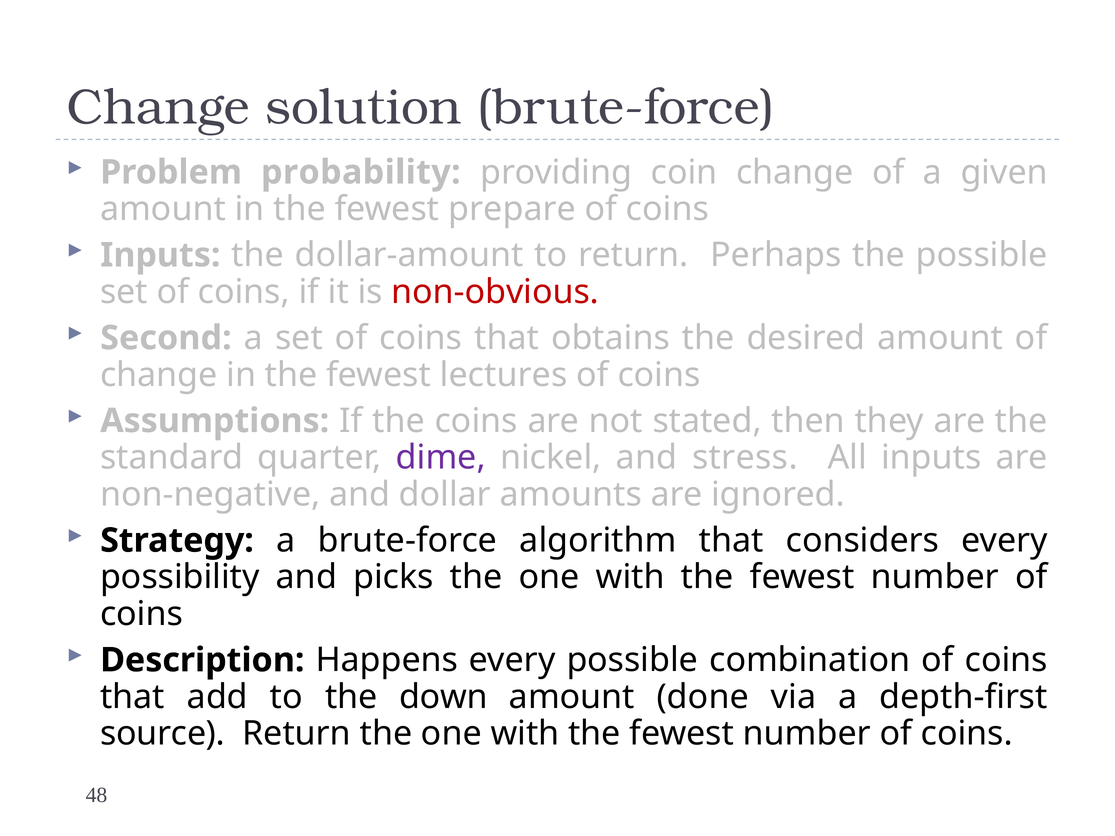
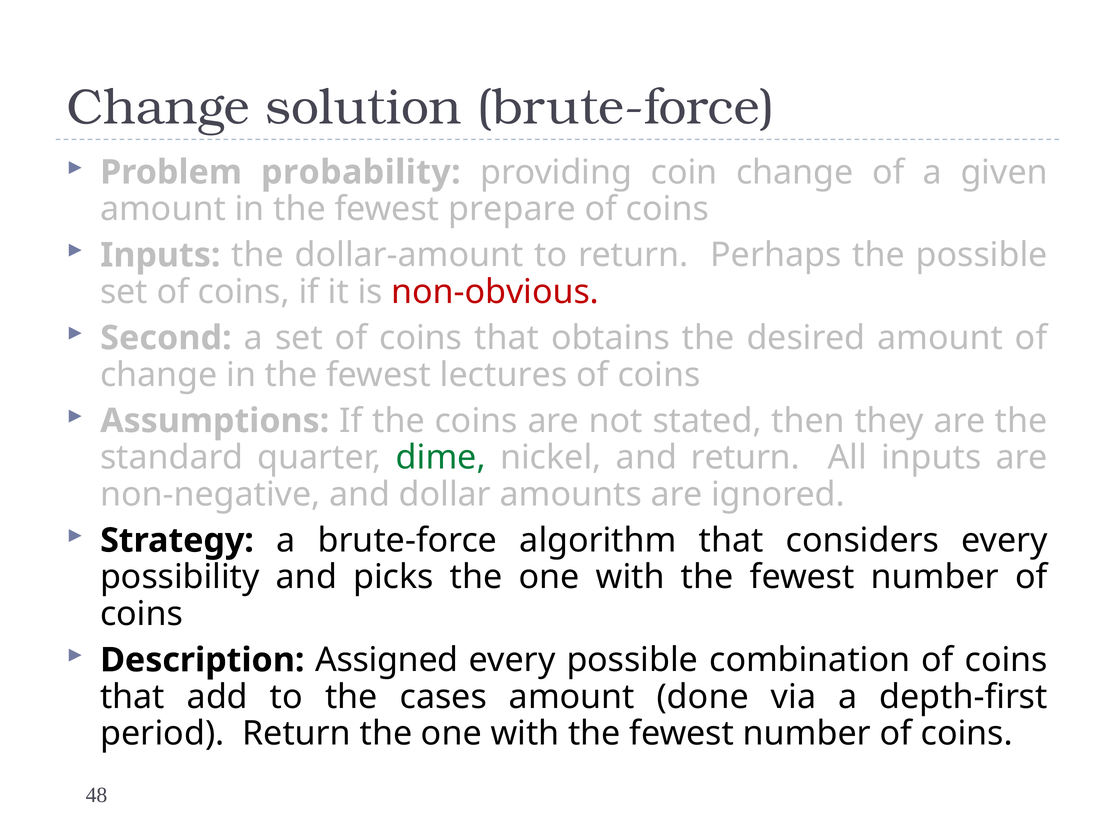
dime colour: purple -> green
and stress: stress -> return
Happens: Happens -> Assigned
down: down -> cases
source: source -> period
